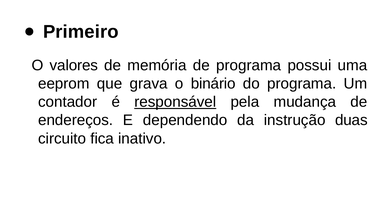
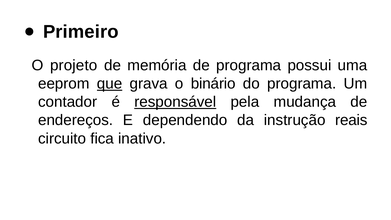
valores: valores -> projeto
que underline: none -> present
duas: duas -> reais
